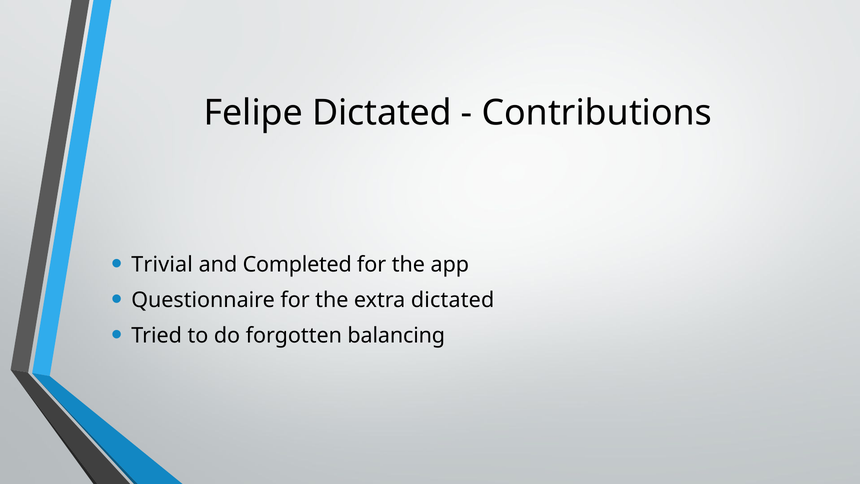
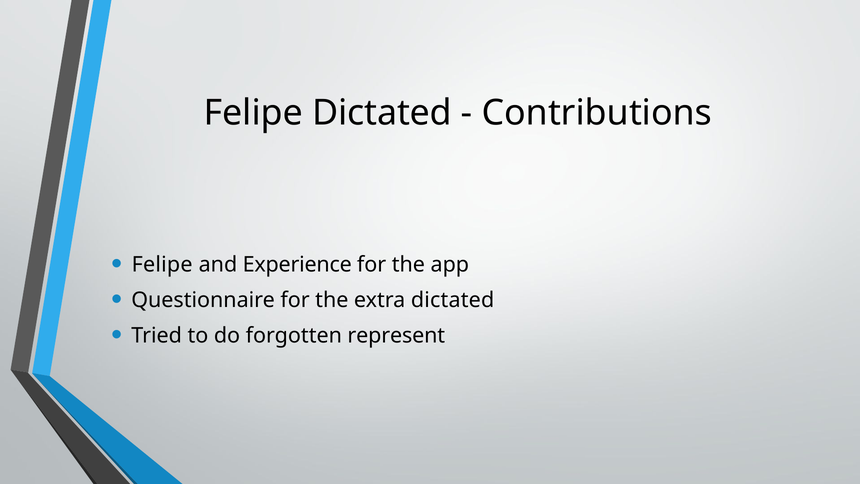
Trivial at (162, 264): Trivial -> Felipe
Completed: Completed -> Experience
balancing: balancing -> represent
